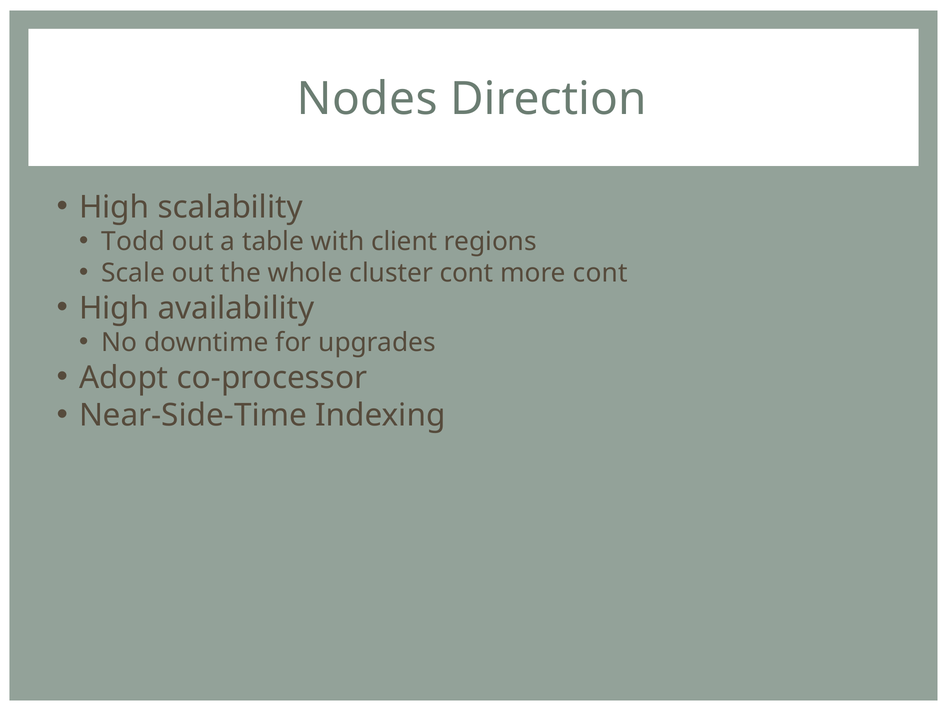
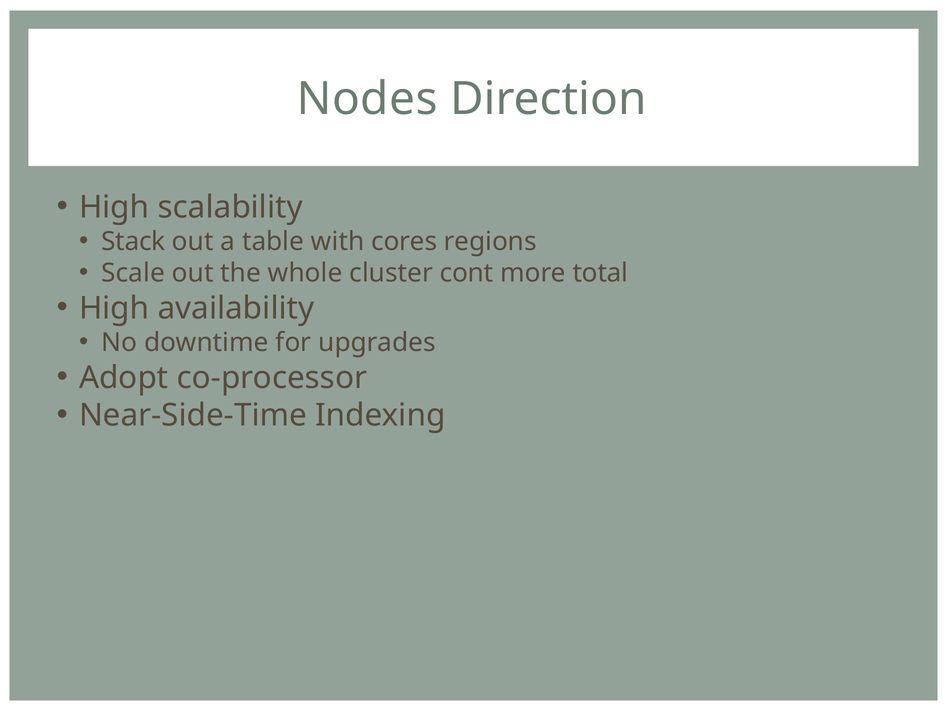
Todd: Todd -> Stack
client: client -> cores
more cont: cont -> total
